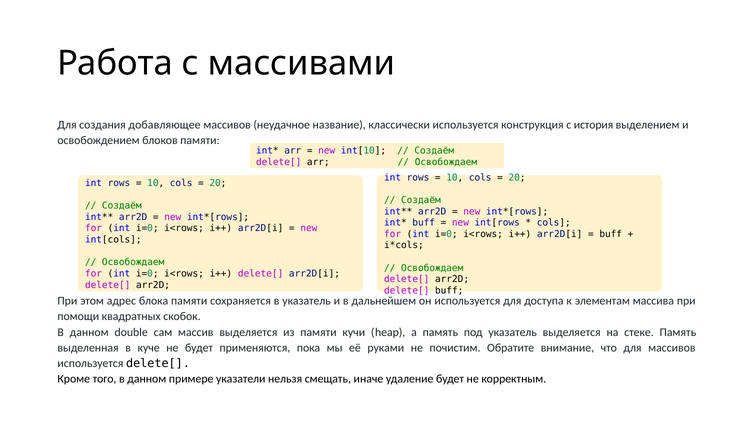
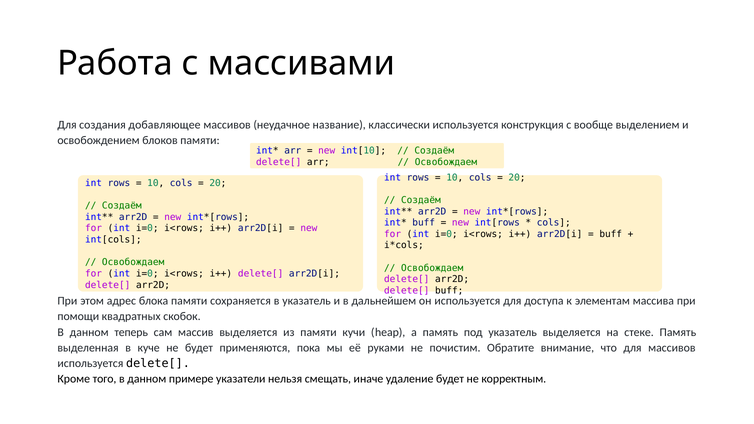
история: история -> вообще
double: double -> теперь
